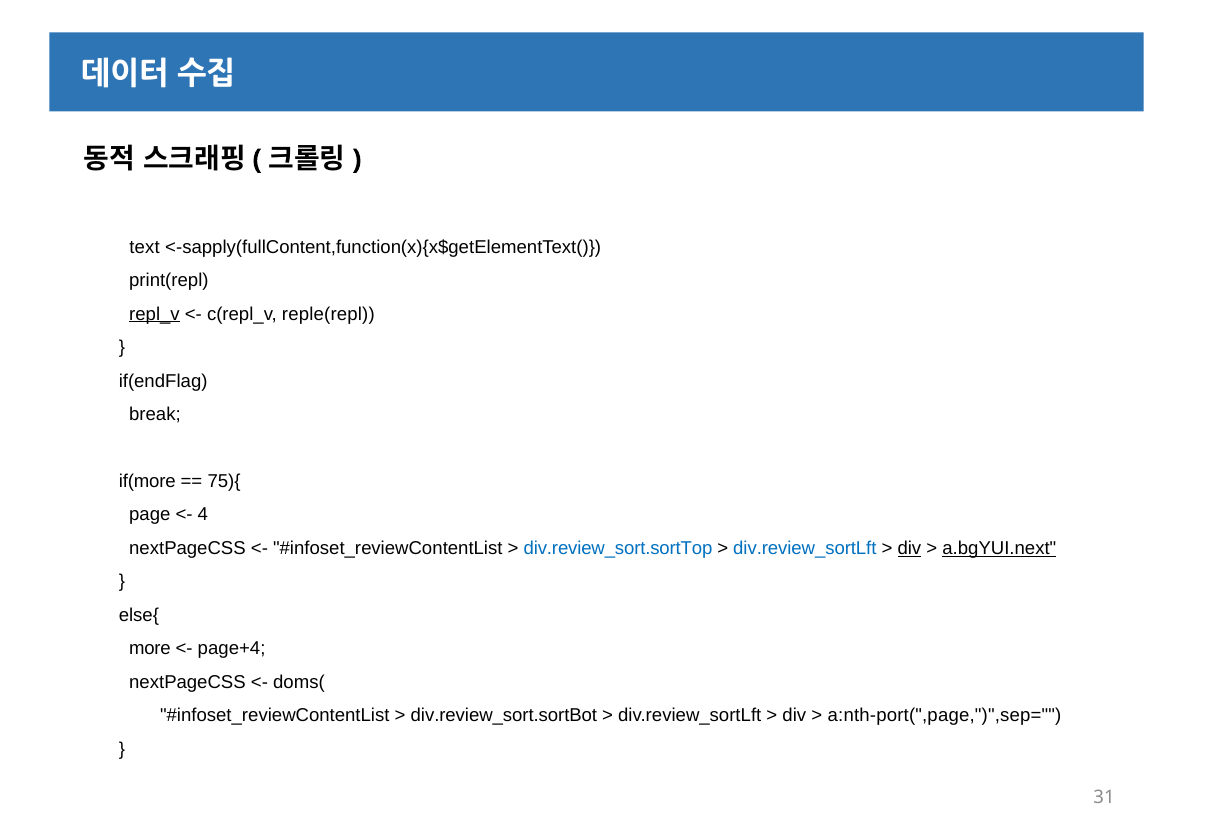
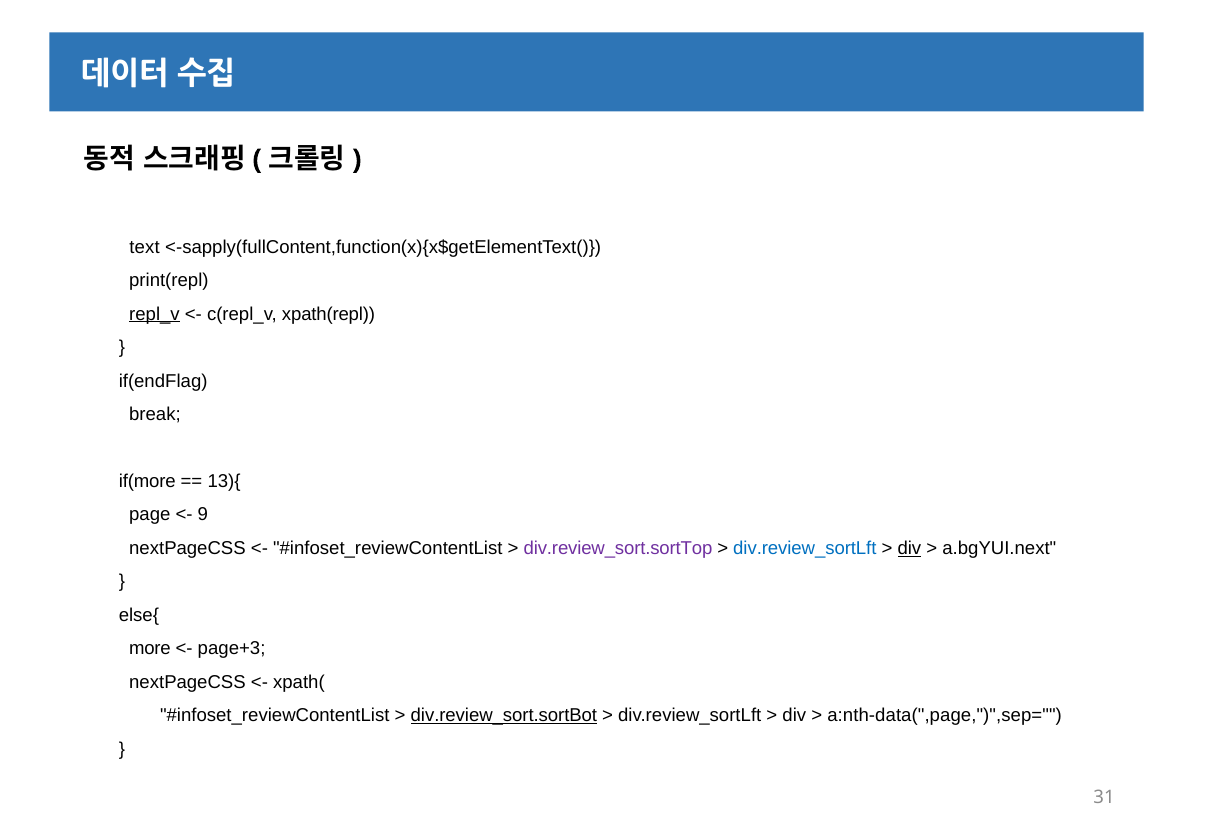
reple(repl: reple(repl -> xpath(repl
75){: 75){ -> 13){
4: 4 -> 9
div.review_sort.sortTop colour: blue -> purple
a.bgYUI.next underline: present -> none
page+4: page+4 -> page+3
doms(: doms( -> xpath(
div.review_sort.sortBot underline: none -> present
a:nth-port(",page,")",sep=: a:nth-port(",page,")",sep= -> a:nth-data(",page,")",sep=
